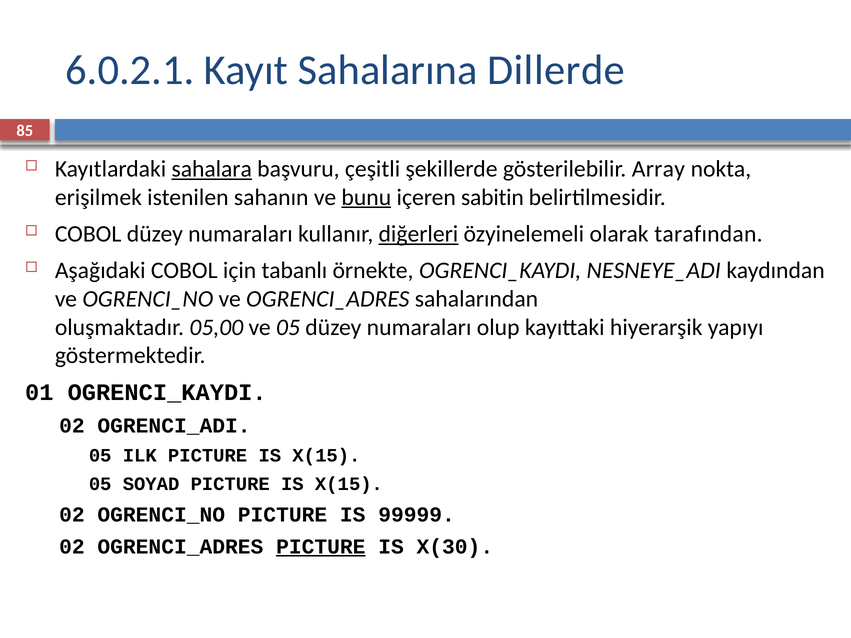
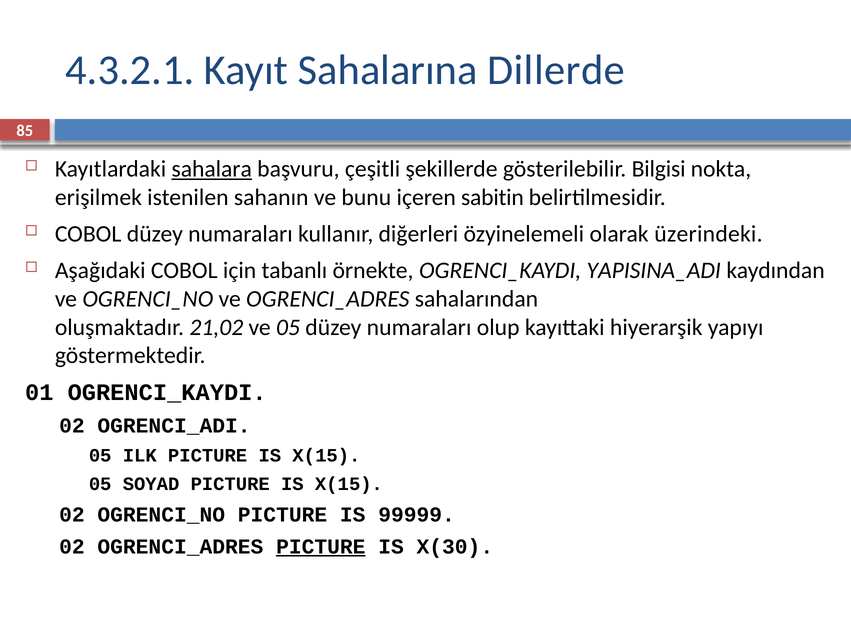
6.0.2.1: 6.0.2.1 -> 4.3.2.1
Array: Array -> Bilgisi
bunu underline: present -> none
diğerleri underline: present -> none
tarafından: tarafından -> üzerindeki
NESNEYE_ADI: NESNEYE_ADI -> YAPISINA_ADI
05,00: 05,00 -> 21,02
